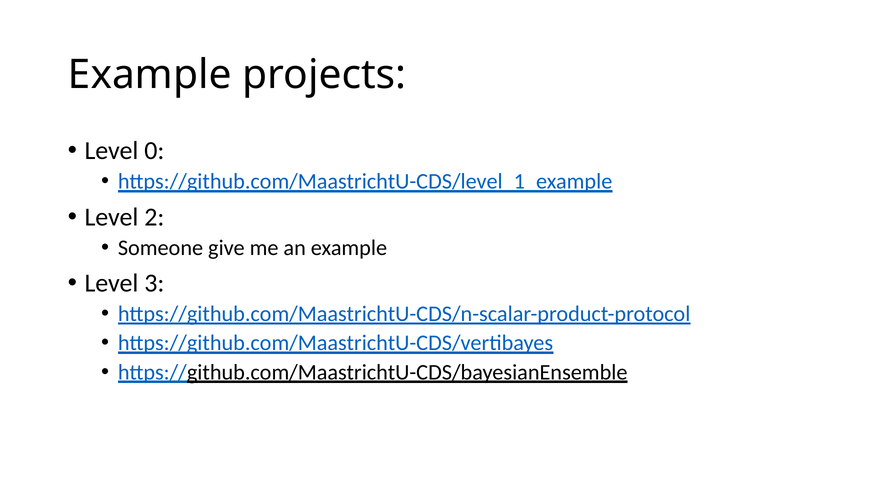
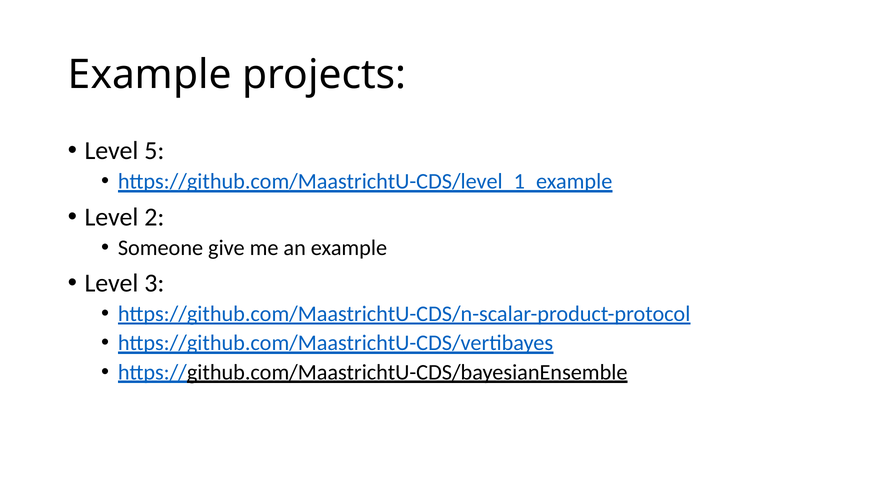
0: 0 -> 5
